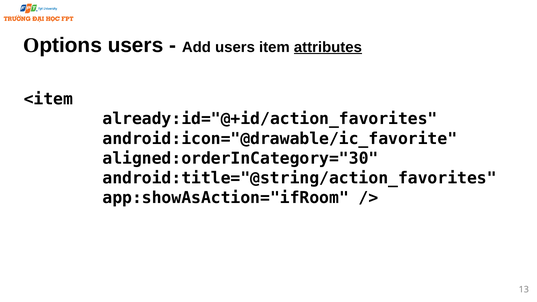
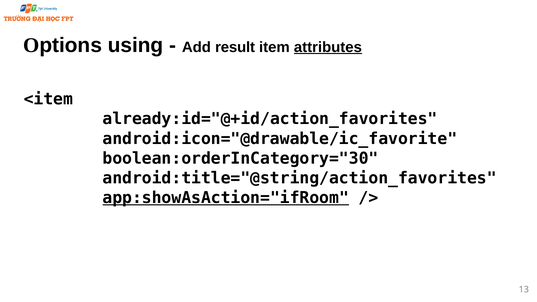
Options users: users -> using
Add users: users -> result
aligned:orderInCategory="30: aligned:orderInCategory="30 -> boolean:orderInCategory="30
app:showAsAction="ifRoom underline: none -> present
